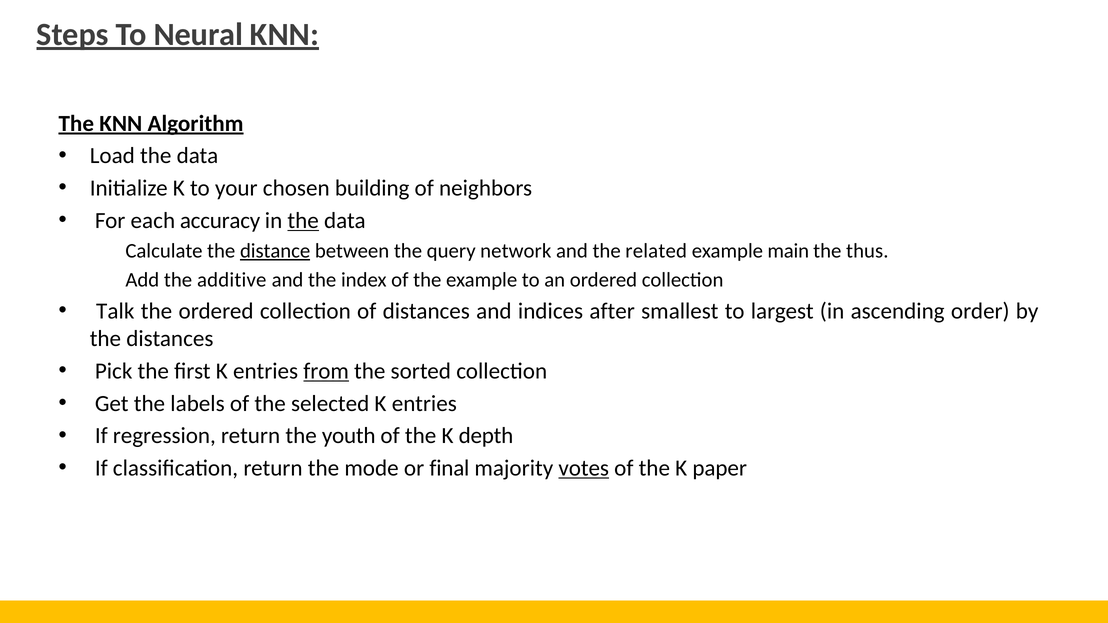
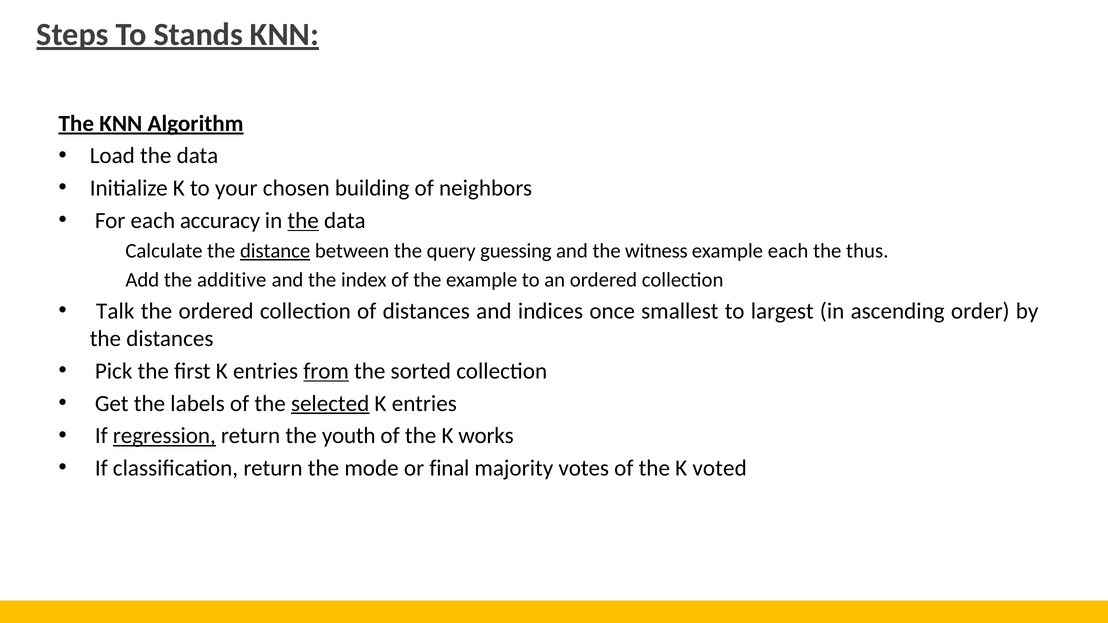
Neural: Neural -> Stands
network: network -> guessing
related: related -> witness
example main: main -> each
after: after -> once
selected underline: none -> present
regression underline: none -> present
depth: depth -> works
votes underline: present -> none
paper: paper -> voted
